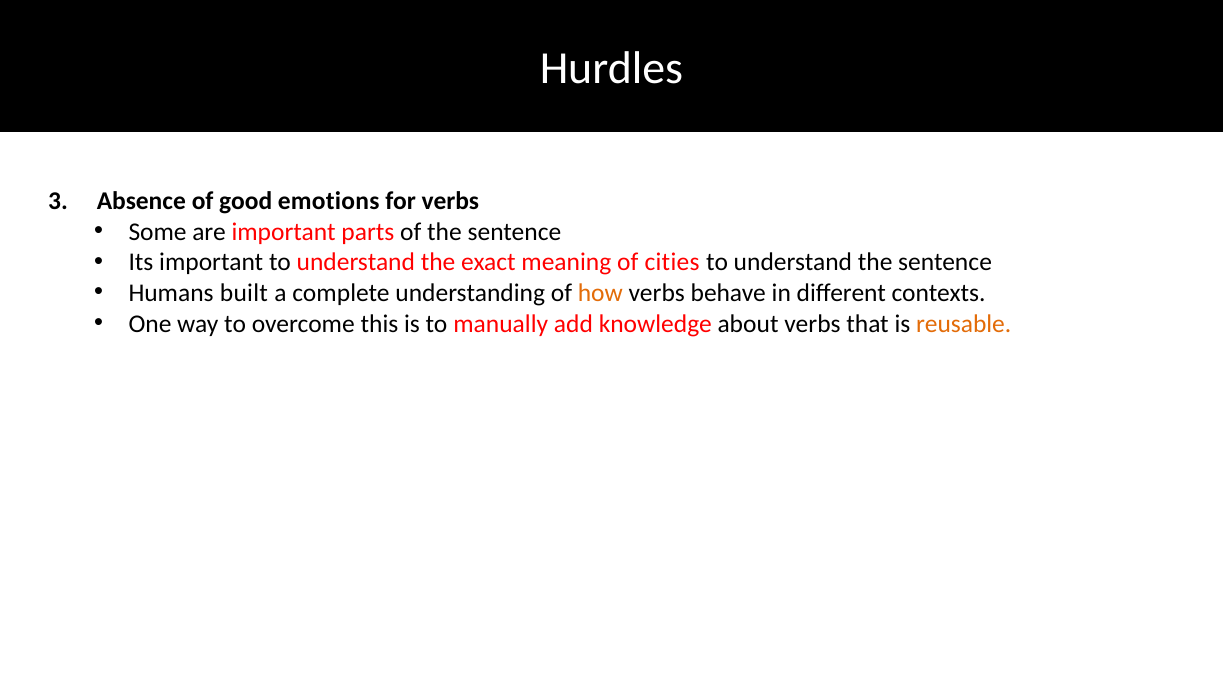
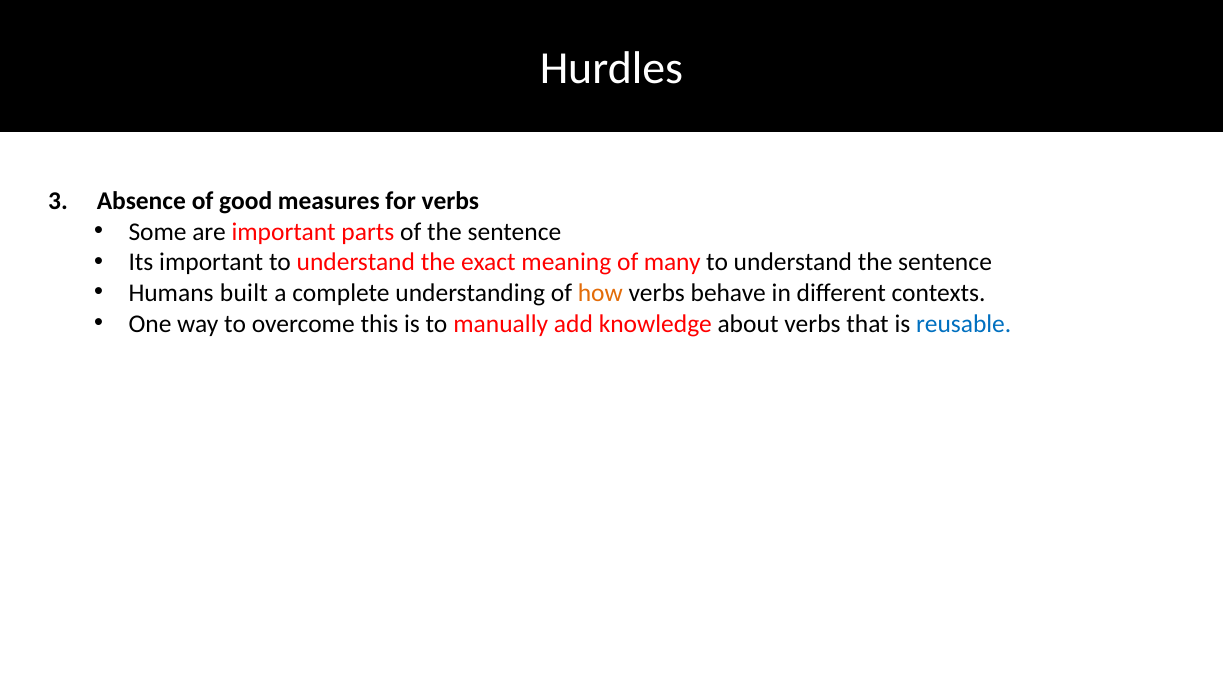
emotions: emotions -> measures
cities: cities -> many
reusable colour: orange -> blue
